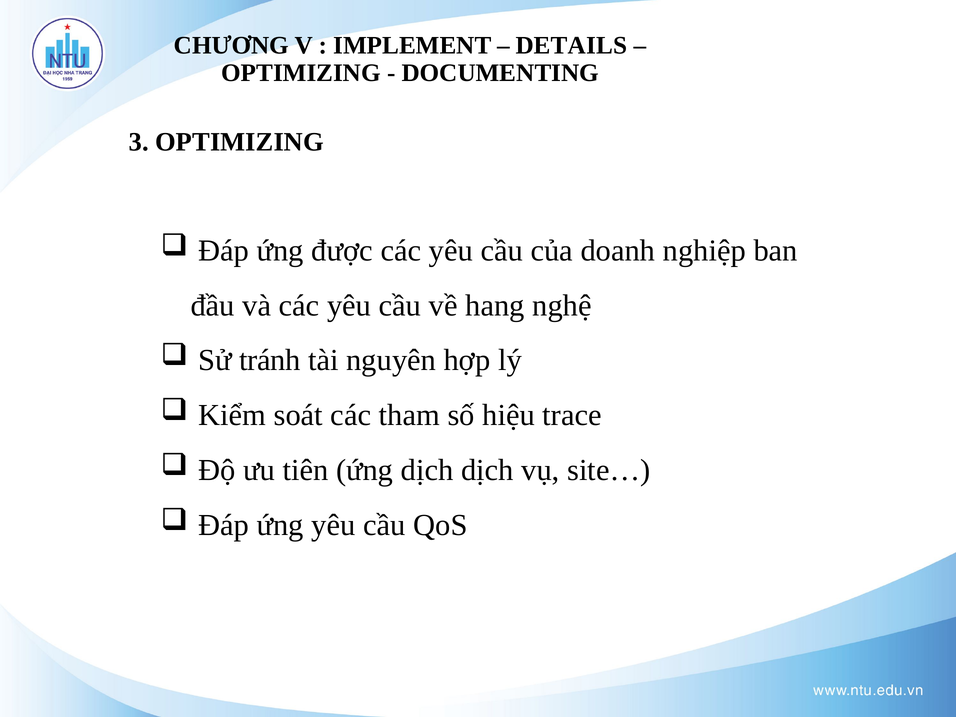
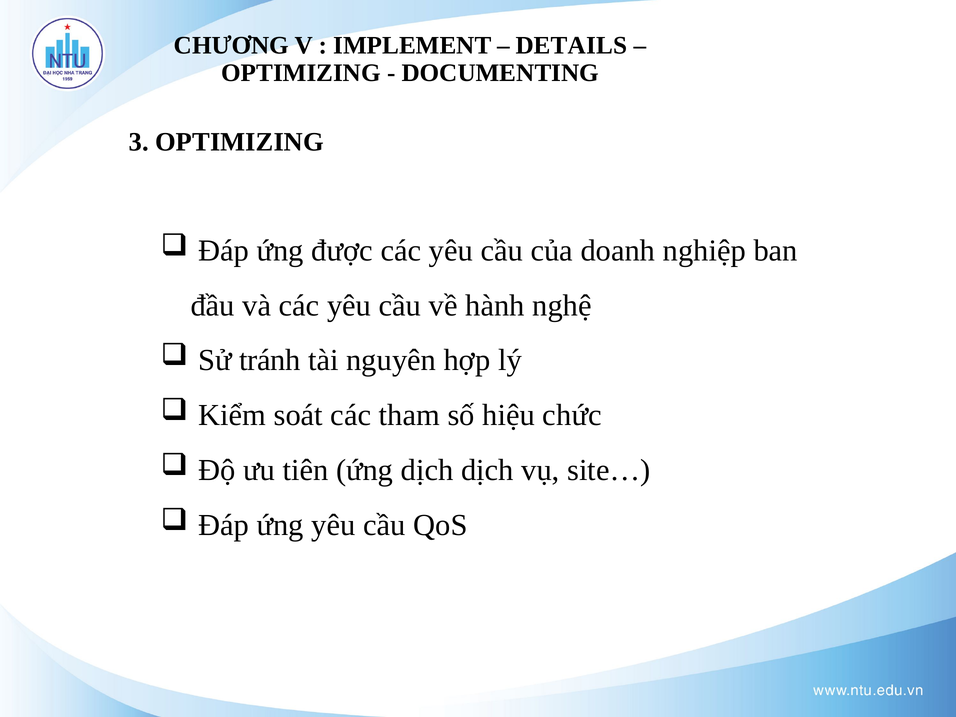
hang: hang -> hành
trace: trace -> chức
